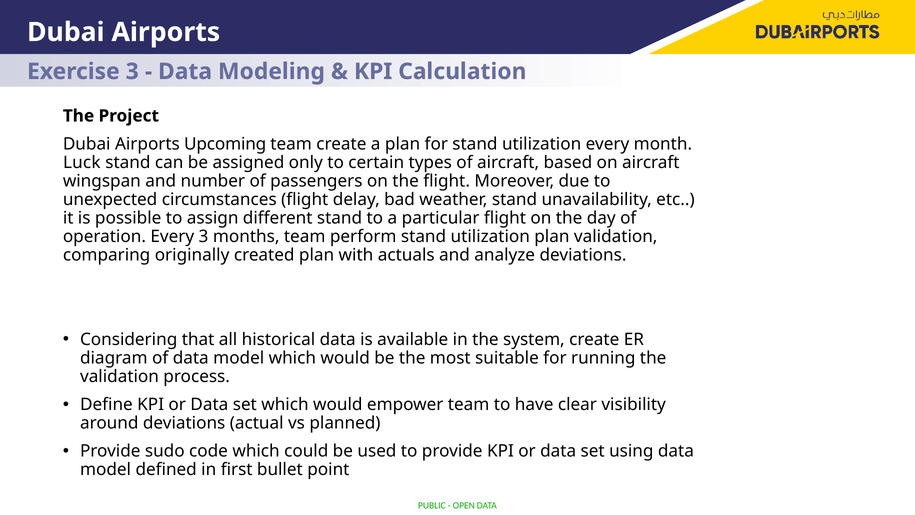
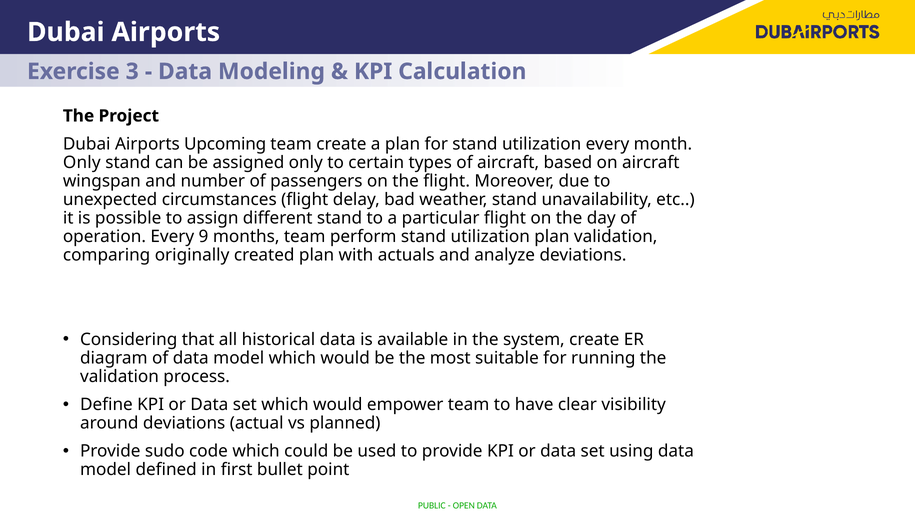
Luck at (82, 162): Luck -> Only
Every 3: 3 -> 9
